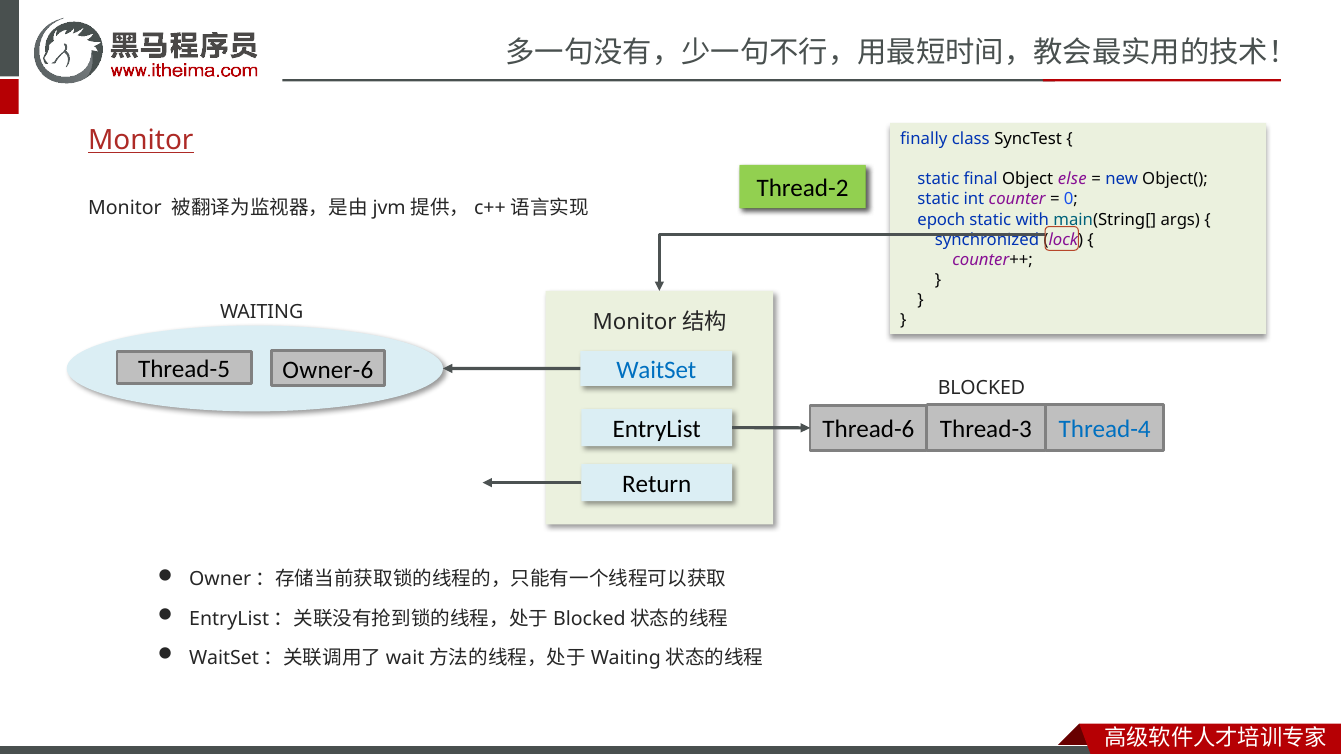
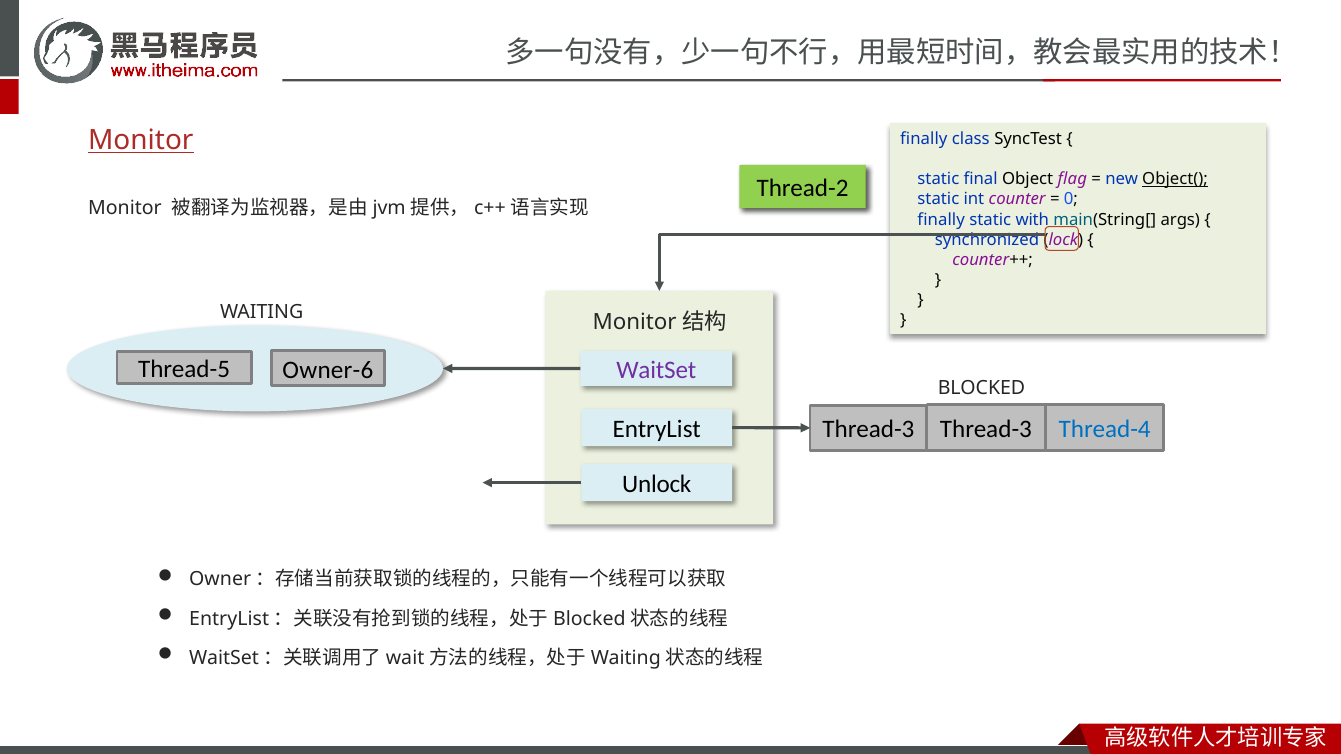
else: else -> flag
Object( underline: none -> present
epoch at (941, 220): epoch -> finally
WaitSet colour: blue -> purple
Thread-6 at (868, 430): Thread-6 -> Thread-3
Return: Return -> Unlock
